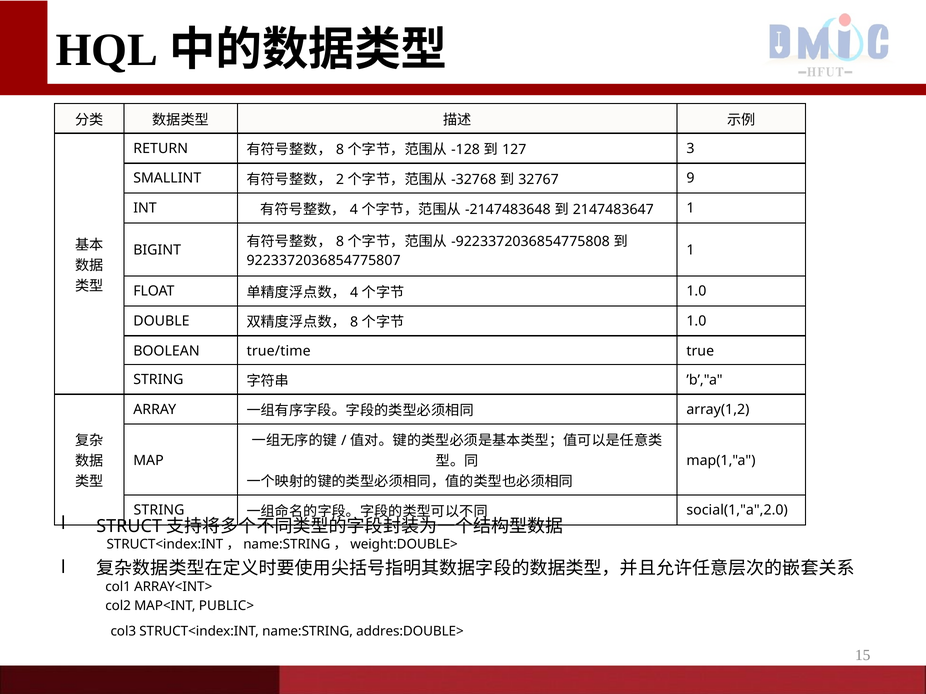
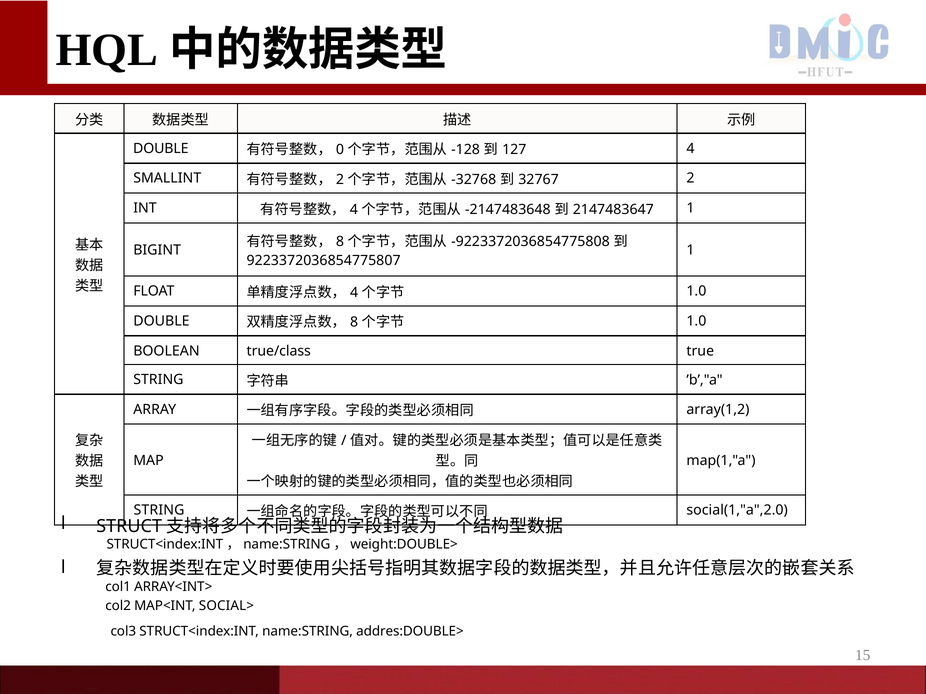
RETURN at (161, 148): RETURN -> DOUBLE
8 at (340, 150): 8 -> 0
3 at (690, 148): 3 -> 4
9 at (690, 178): 9 -> 2
true/time: true/time -> true/class
PUBLIC>: PUBLIC> -> SOCIAL>
